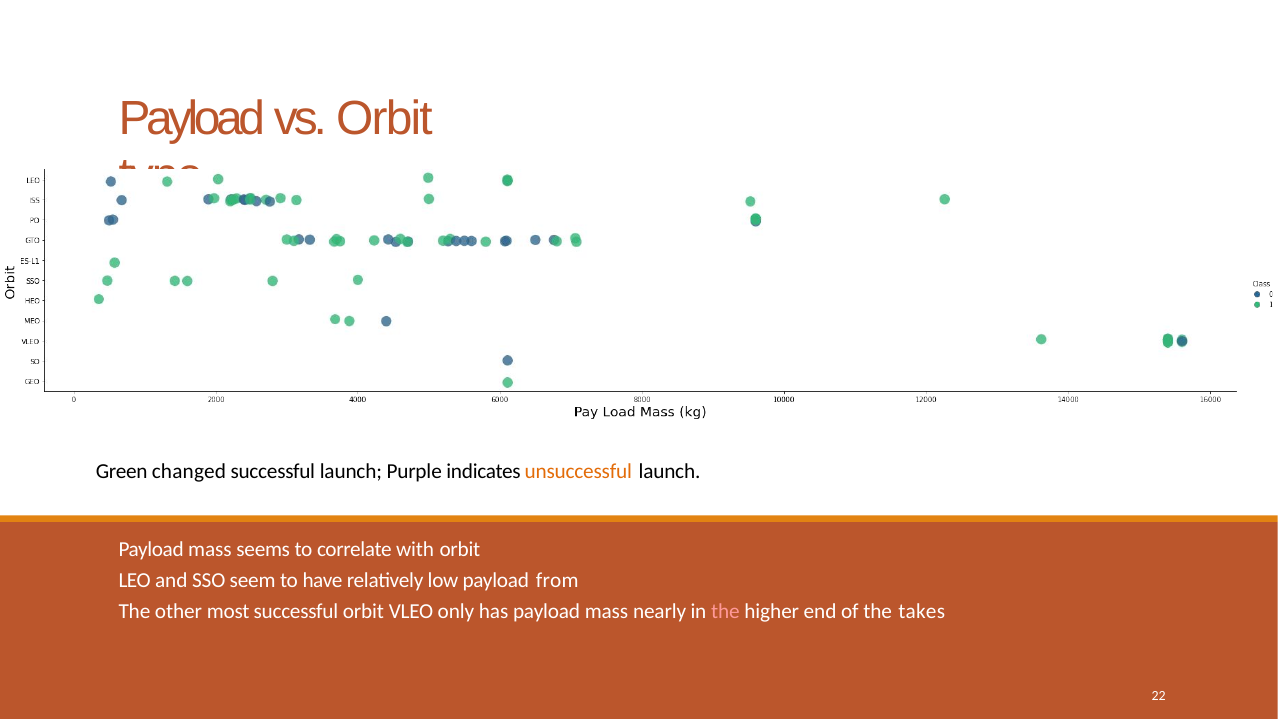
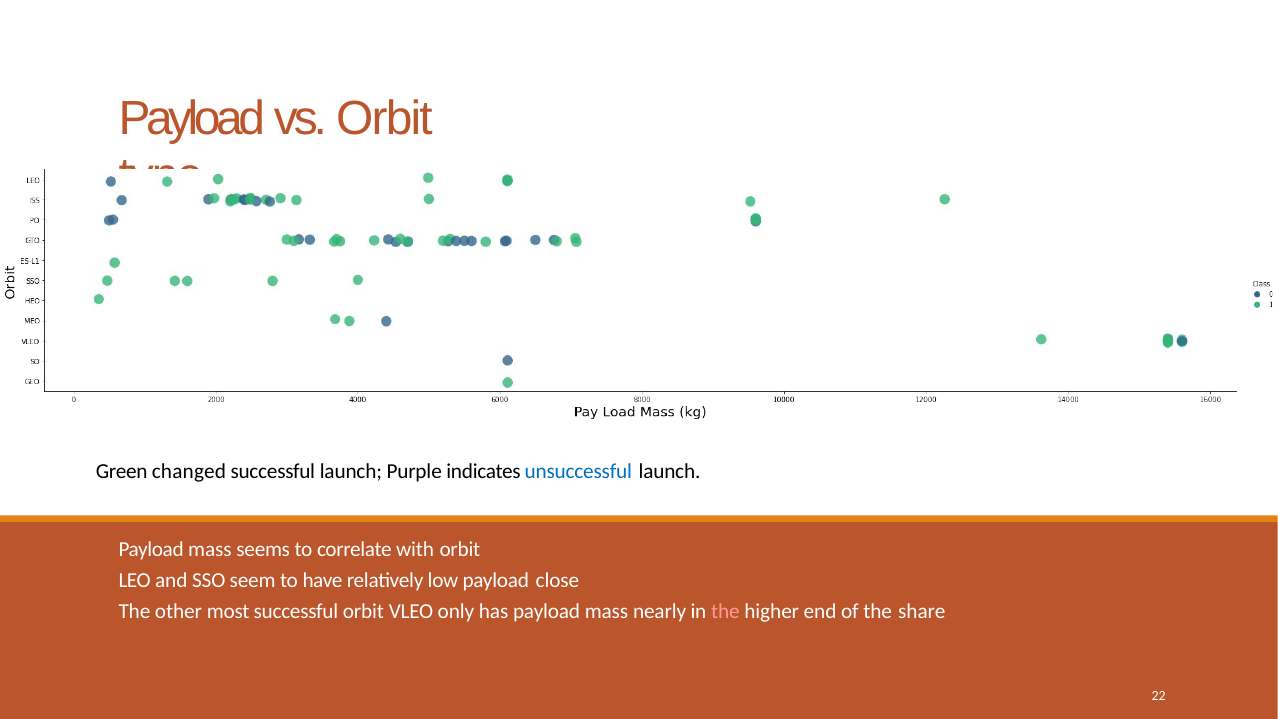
unsuccessful colour: orange -> blue
from: from -> close
takes: takes -> share
